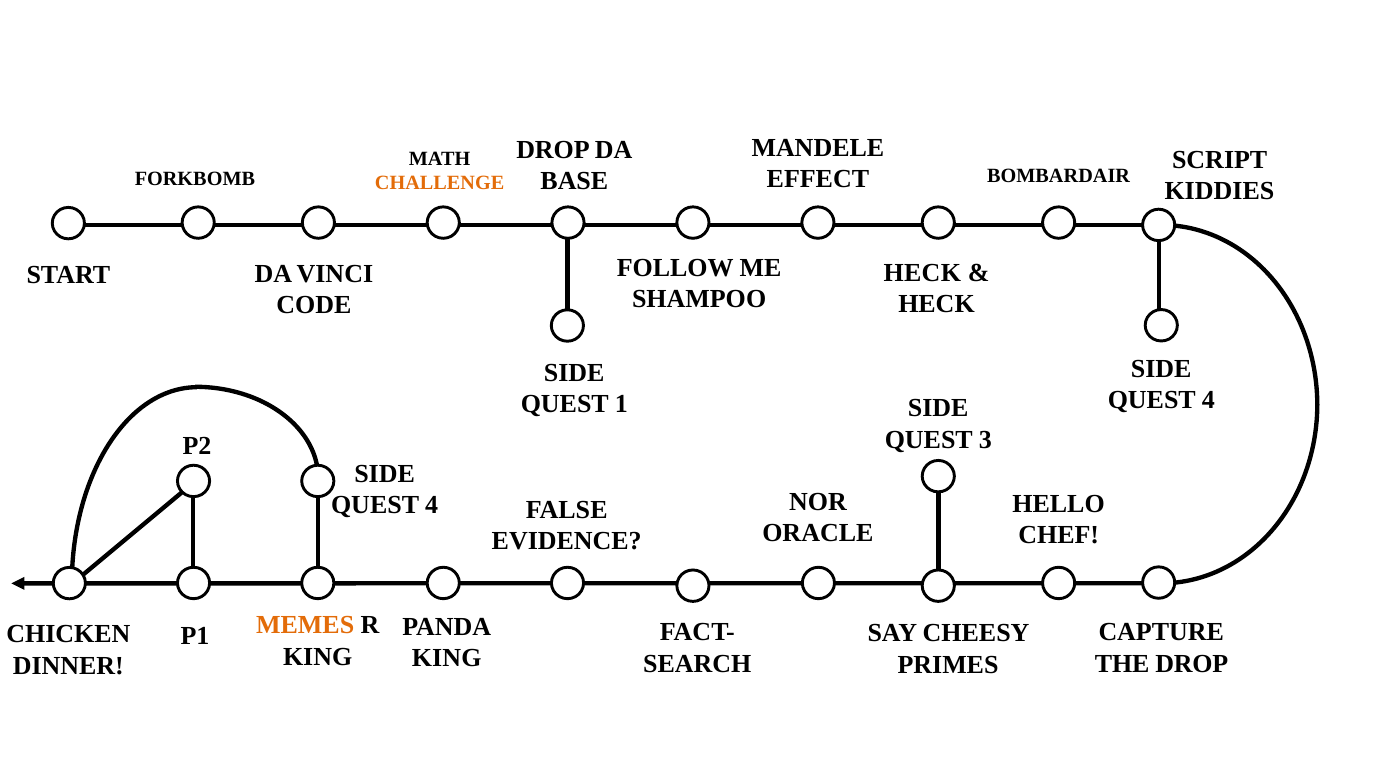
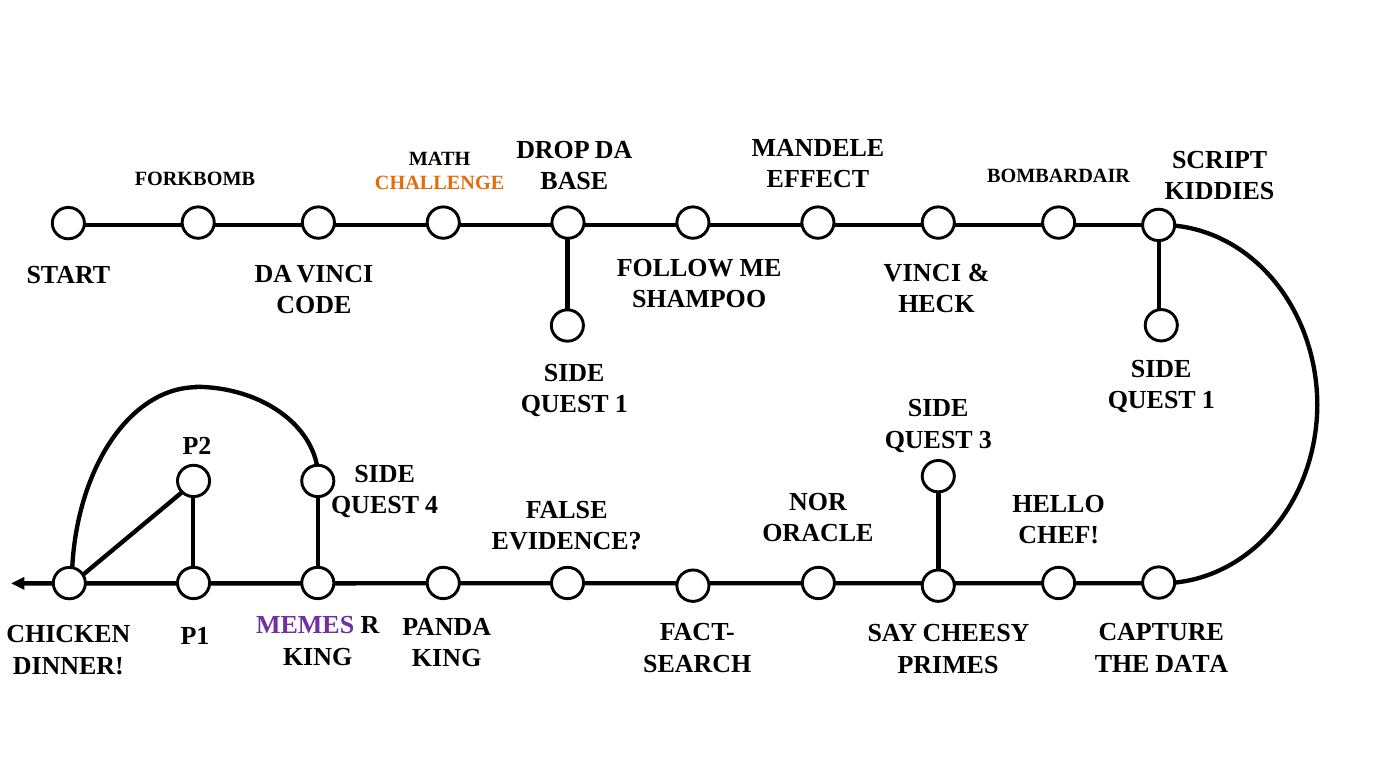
HECK at (922, 272): HECK -> VINCI
4 at (1208, 400): 4 -> 1
MEMES colour: orange -> purple
THE DROP: DROP -> DATA
